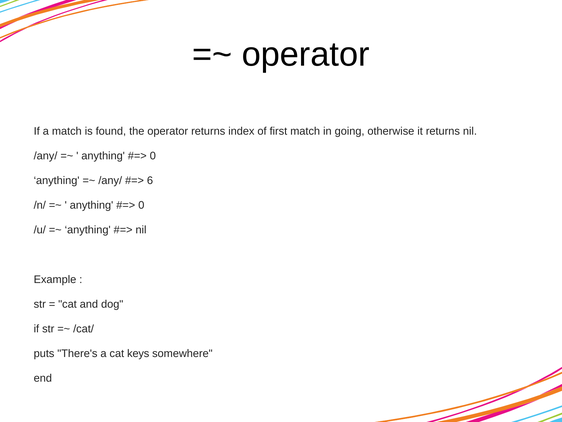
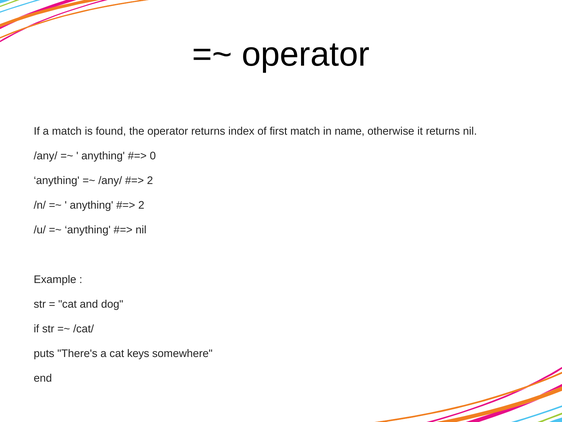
going: going -> name
6 at (150, 180): 6 -> 2
0 at (141, 205): 0 -> 2
